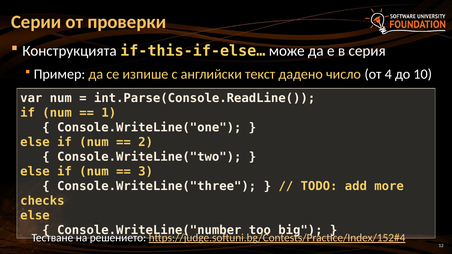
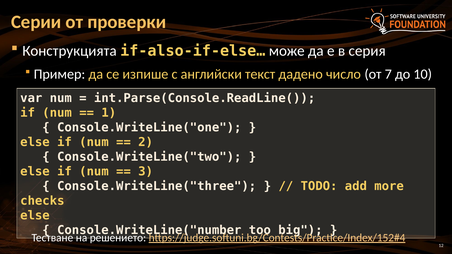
if-this-if-else…: if-this-if-else… -> if-also-if-else…
4: 4 -> 7
